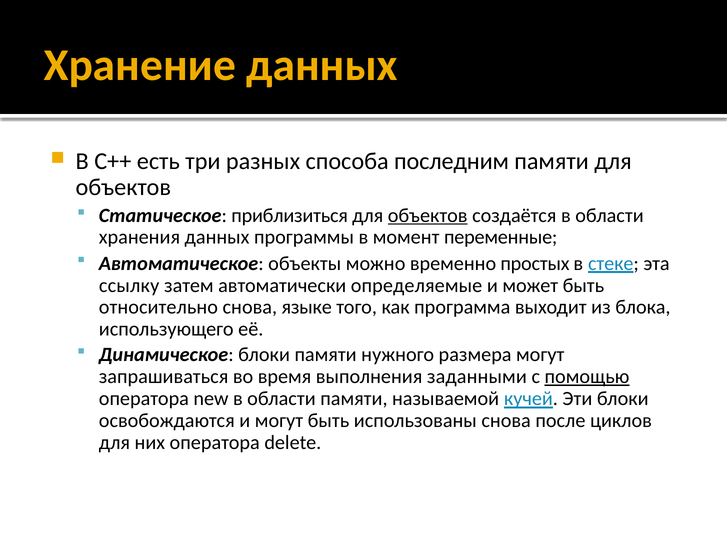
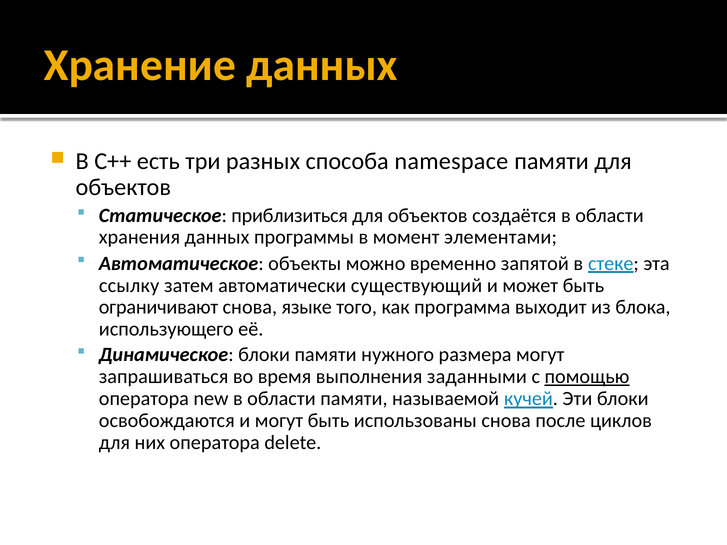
последним: последним -> namespace
объектов at (428, 216) underline: present -> none
переменные: переменные -> элементами
простых: простых -> запятой
определяемые: определяемые -> существующий
относительно: относительно -> ограничивают
